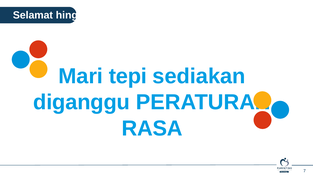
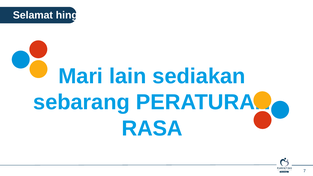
tepi: tepi -> lain
diganggu: diganggu -> sebarang
